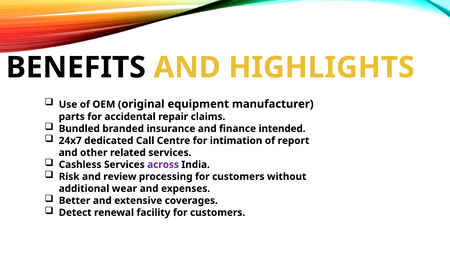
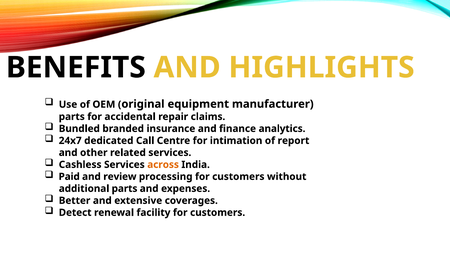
intended: intended -> analytics
across colour: purple -> orange
Risk: Risk -> Paid
additional wear: wear -> parts
